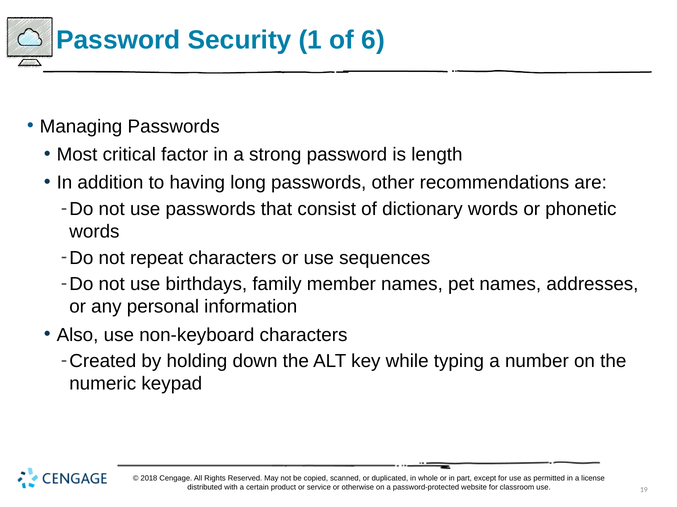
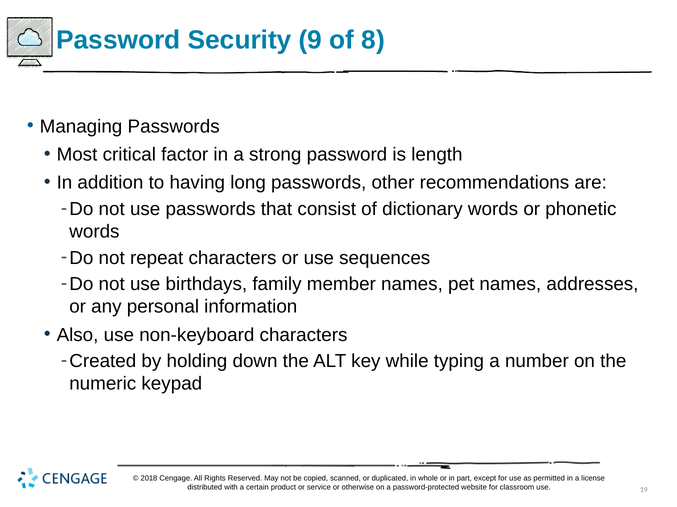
1: 1 -> 9
6: 6 -> 8
